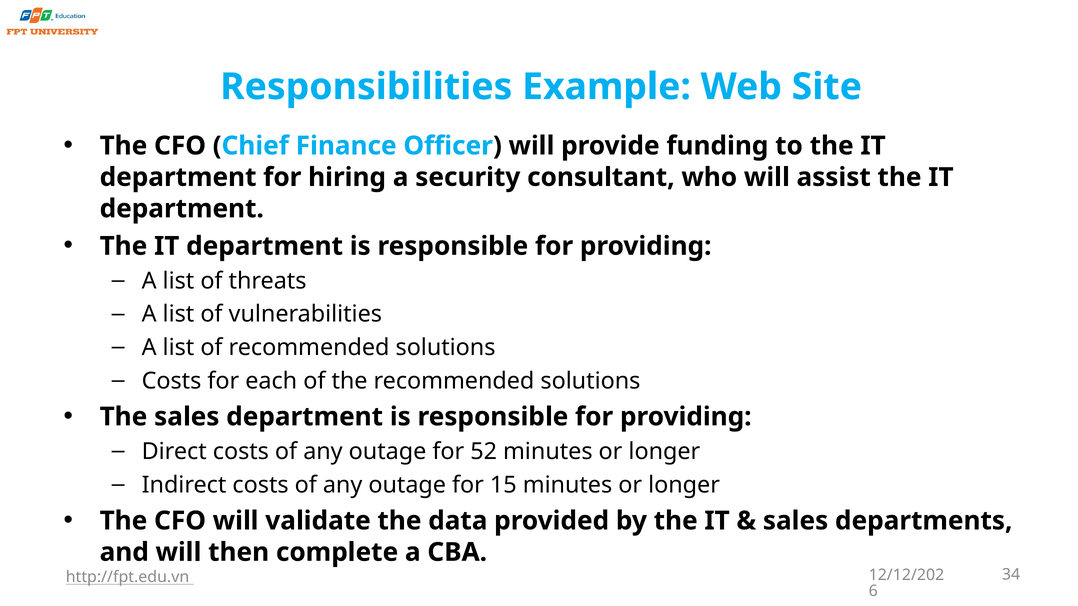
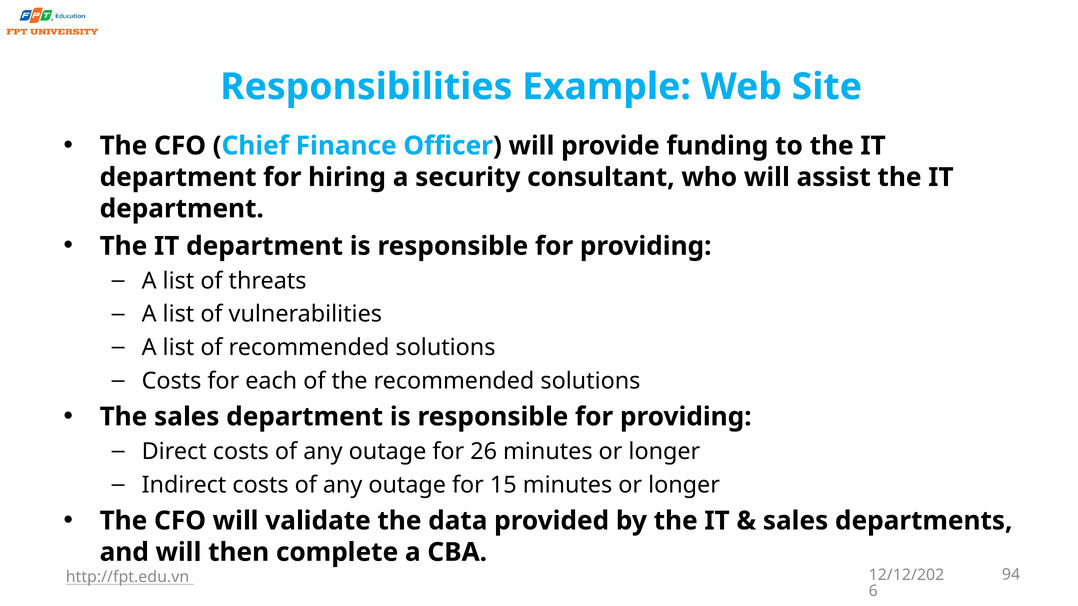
52: 52 -> 26
34: 34 -> 94
